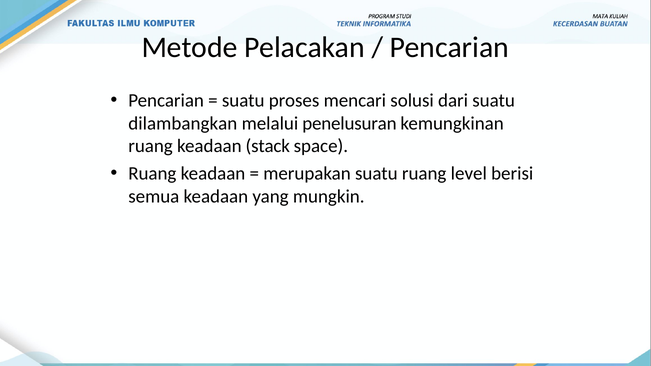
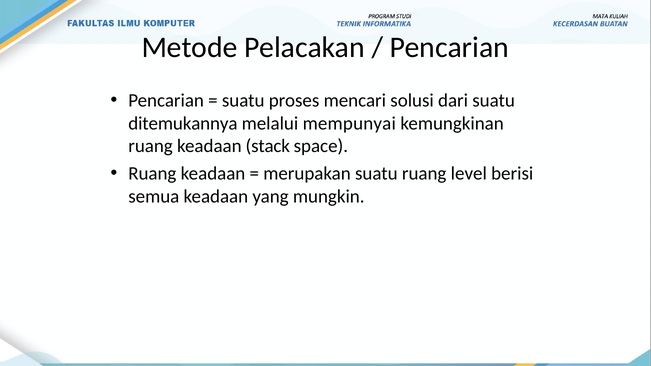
dilambangkan: dilambangkan -> ditemukannya
penelusuran: penelusuran -> mempunyai
